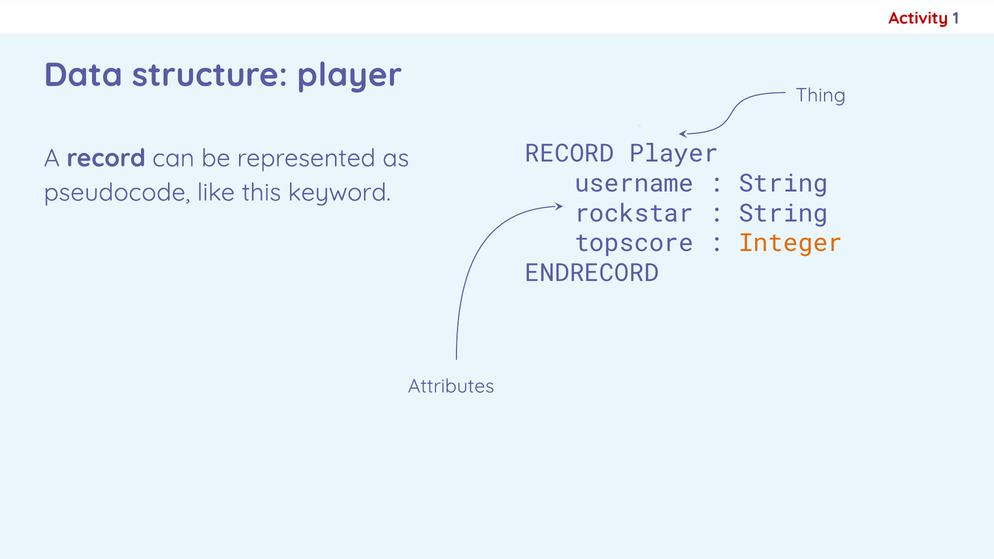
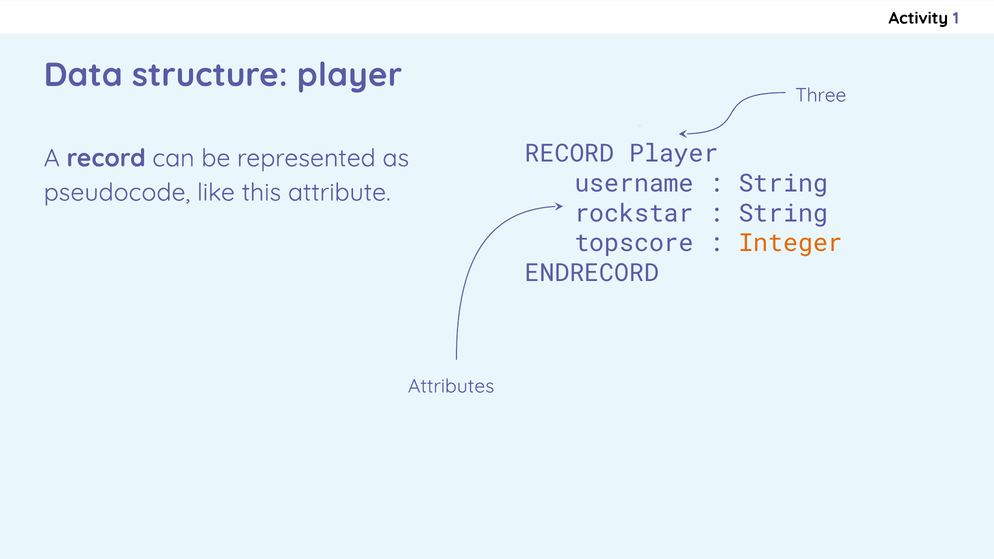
Activity colour: red -> black
Thing: Thing -> Three
keyword: keyword -> attribute
